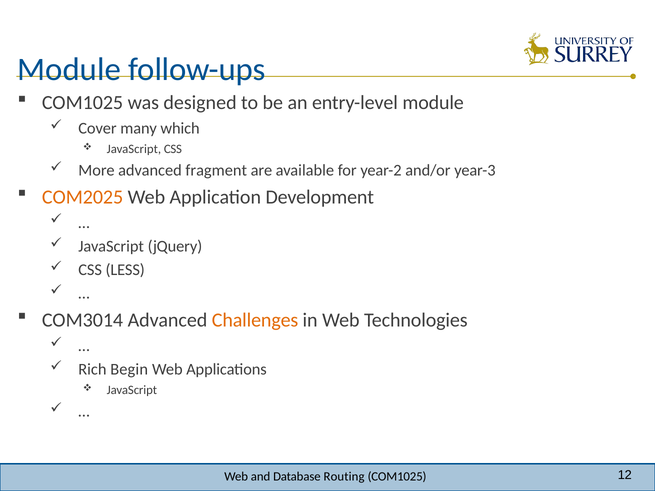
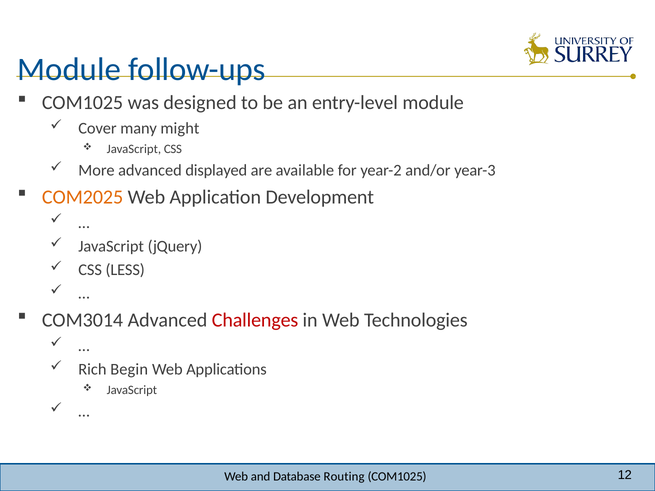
which: which -> might
fragment: fragment -> displayed
Challenges colour: orange -> red
